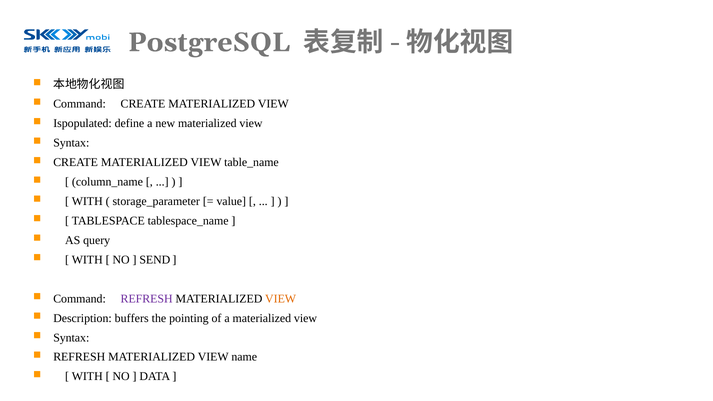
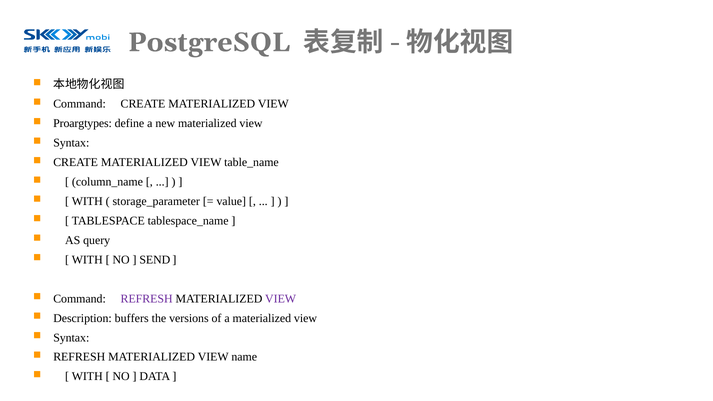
Ispopulated: Ispopulated -> Proargtypes
VIEW at (281, 299) colour: orange -> purple
pointing: pointing -> versions
